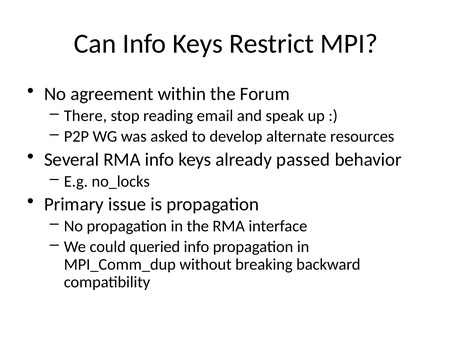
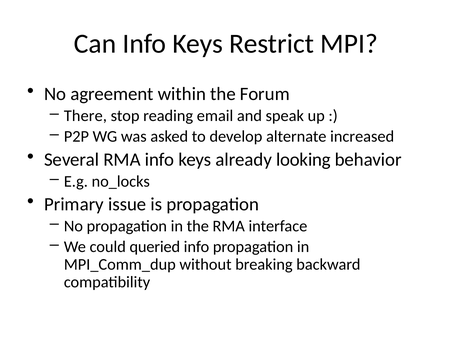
resources: resources -> increased
passed: passed -> looking
